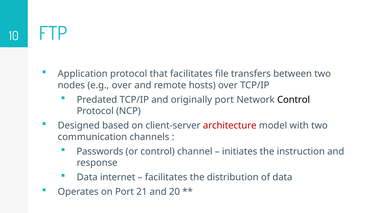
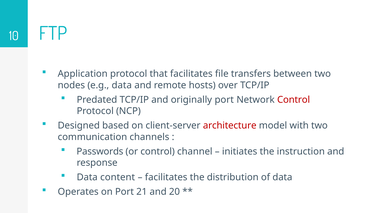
e.g over: over -> data
Control at (294, 100) colour: black -> red
internet: internet -> content
